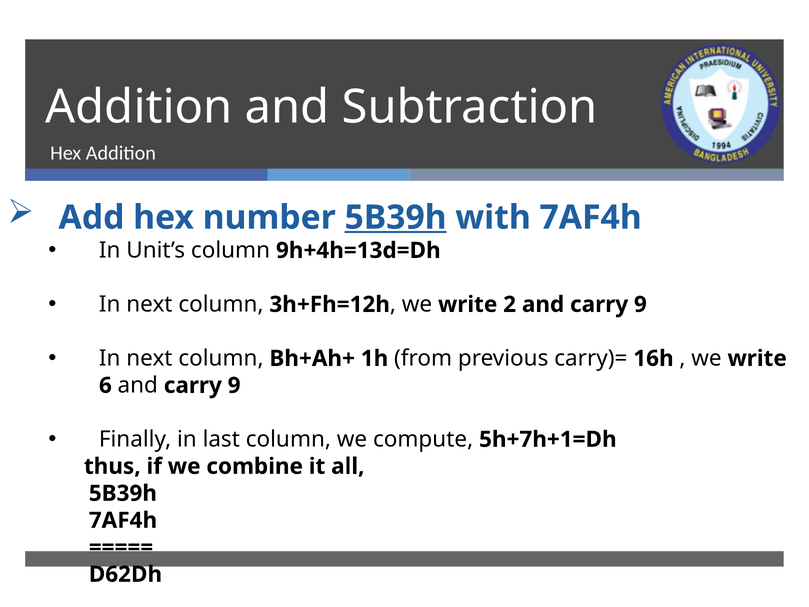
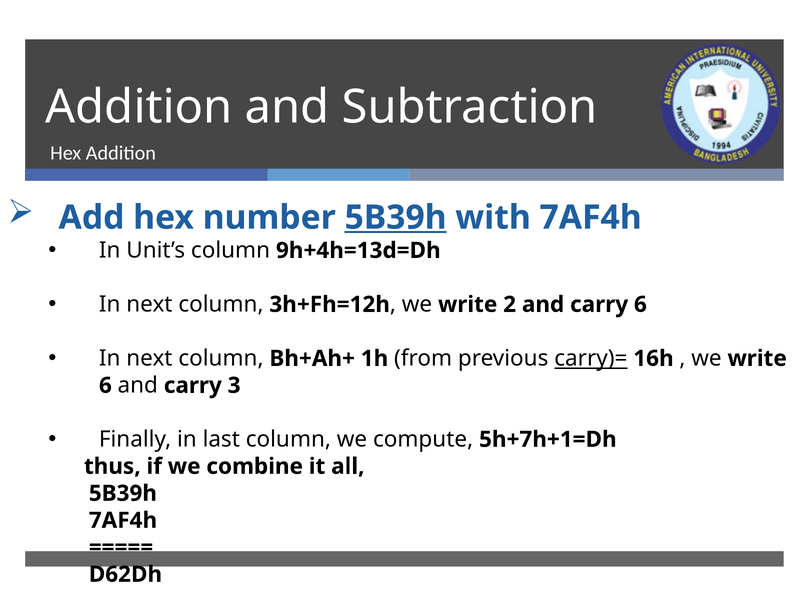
2 and carry 9: 9 -> 6
carry)= underline: none -> present
6 and carry 9: 9 -> 3
